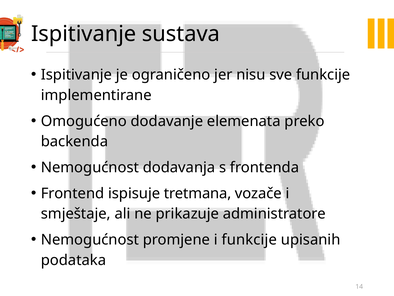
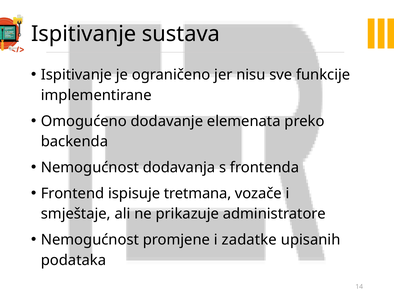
i funkcije: funkcije -> zadatke
